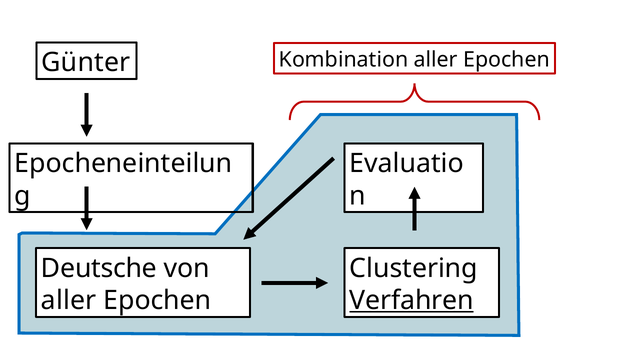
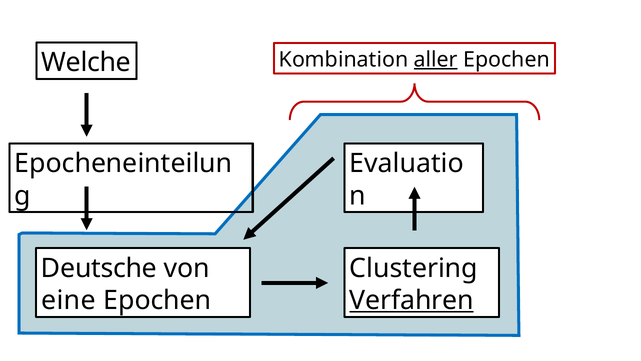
aller at (436, 60) underline: none -> present
Günter: Günter -> Welche
aller at (69, 300): aller -> eine
